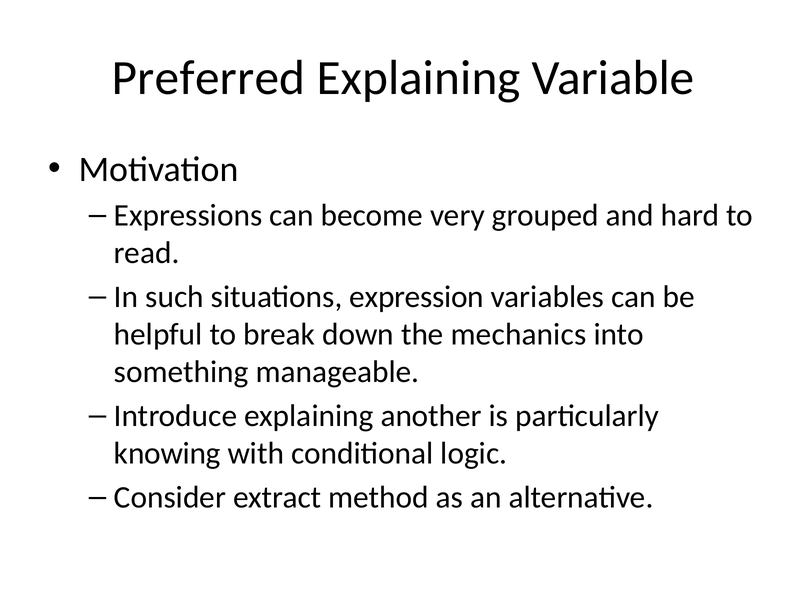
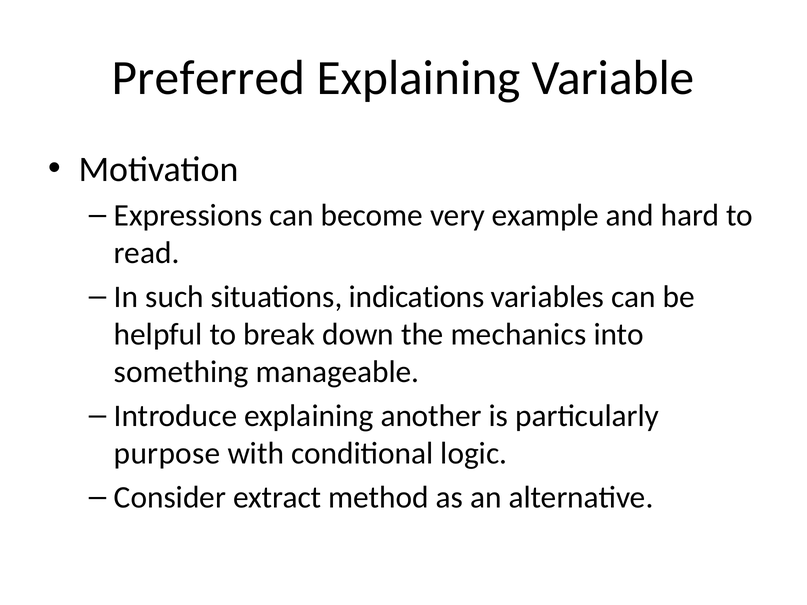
grouped: grouped -> example
expression: expression -> indications
knowing: knowing -> purpose
